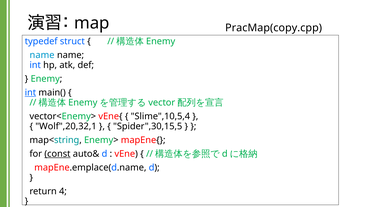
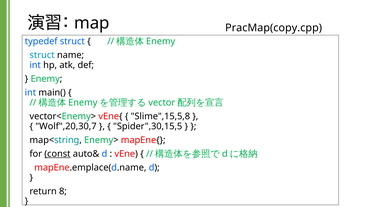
name at (42, 55): name -> struct
int at (30, 92) underline: present -> none
Slime",10,5,4: Slime",10,5,4 -> Slime",15,5,8
Wolf",20,32,1: Wolf",20,32,1 -> Wolf",20,30,7
4: 4 -> 8
